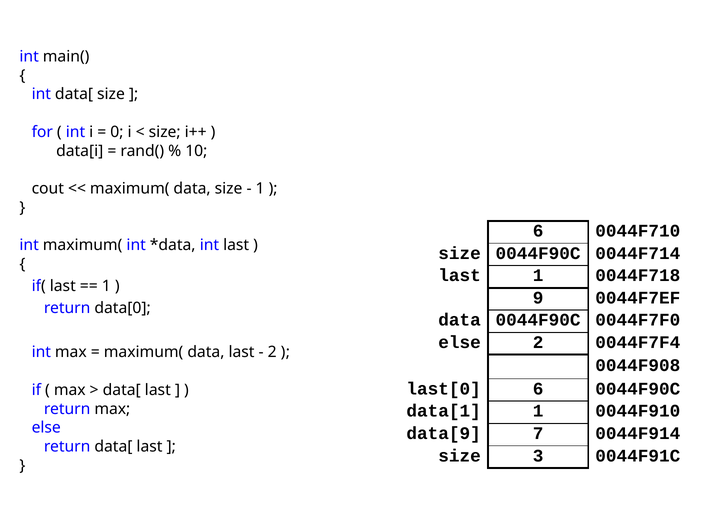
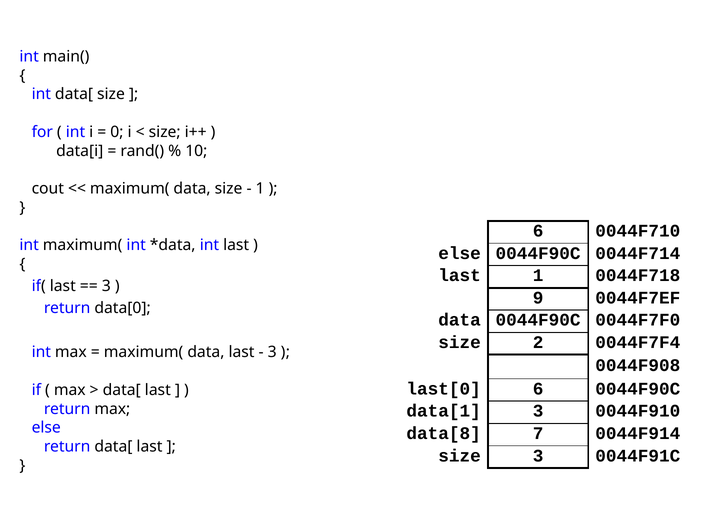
size at (460, 253): size -> else
1 at (106, 286): 1 -> 3
else at (460, 342): else -> size
2 at (272, 352): 2 -> 3
data[1 1: 1 -> 3
data[9: data[9 -> data[8
